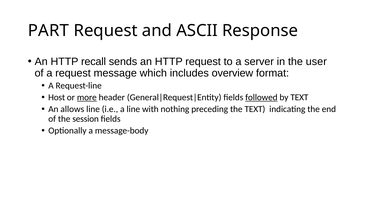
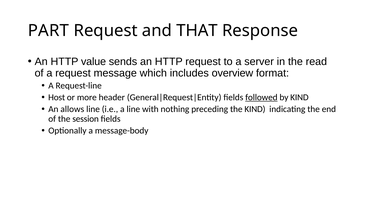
ASCII: ASCII -> THAT
recall: recall -> value
user: user -> read
more underline: present -> none
by TEXT: TEXT -> KIND
the TEXT: TEXT -> KIND
